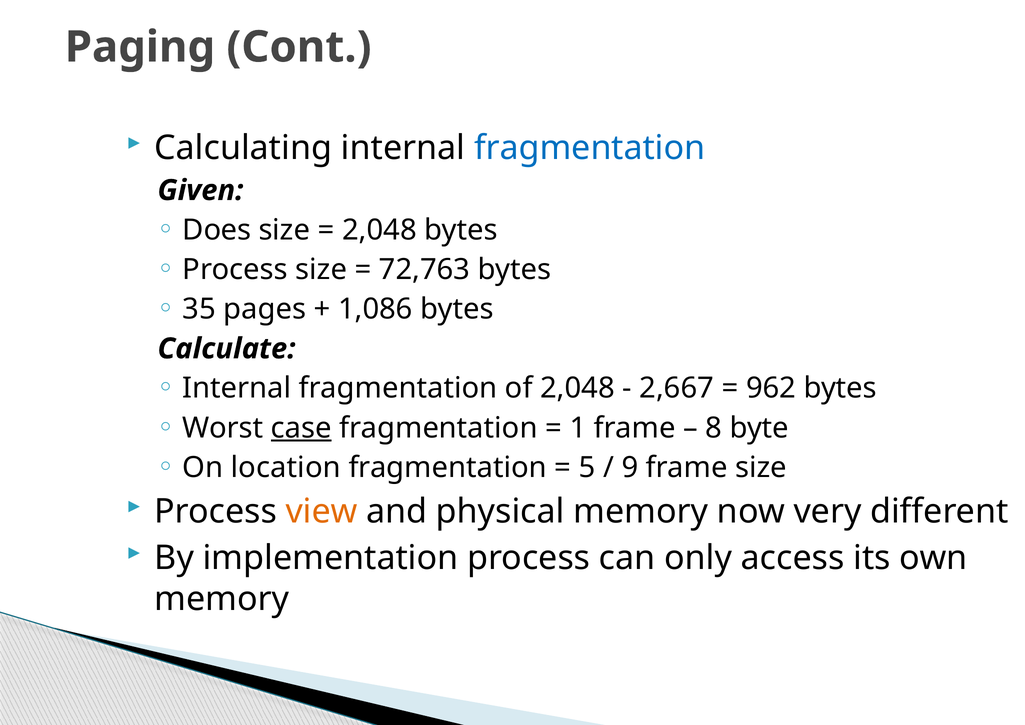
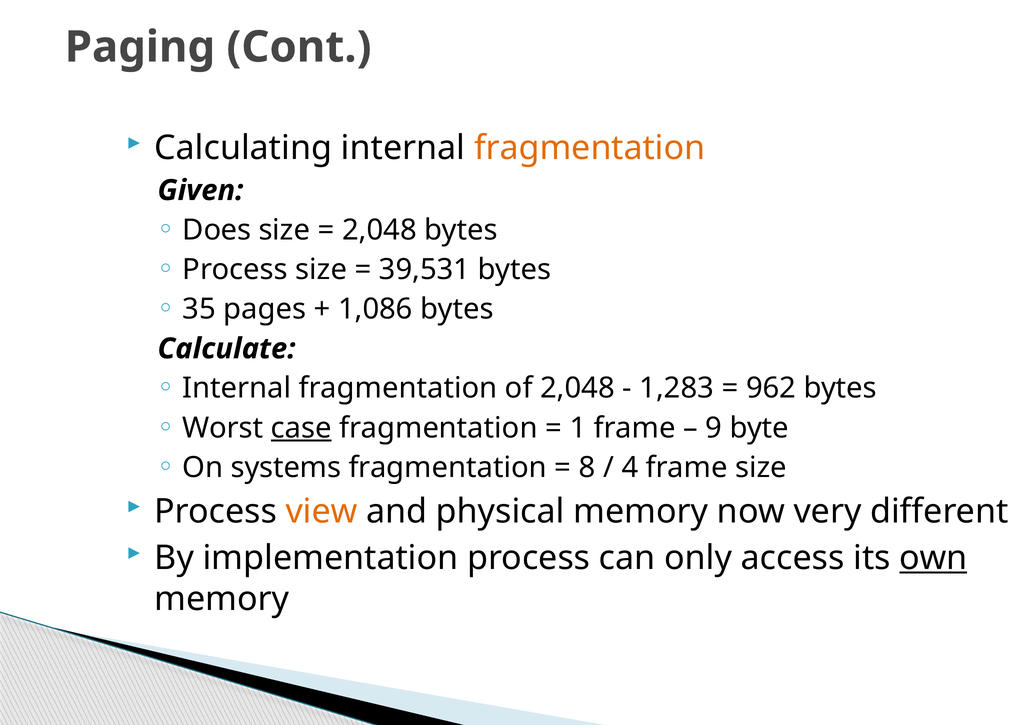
fragmentation at (590, 148) colour: blue -> orange
72,763: 72,763 -> 39,531
2,667: 2,667 -> 1,283
8: 8 -> 9
location: location -> systems
5: 5 -> 8
9: 9 -> 4
own underline: none -> present
